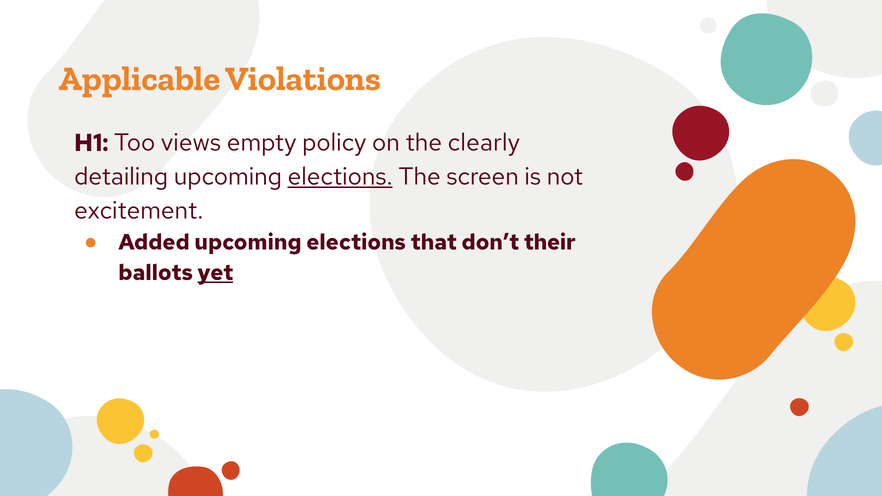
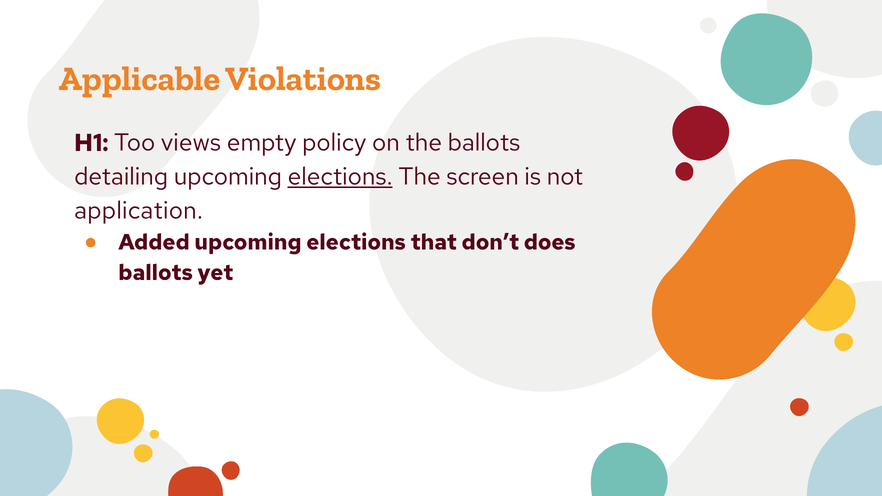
the clearly: clearly -> ballots
excitement: excitement -> application
their: their -> does
yet underline: present -> none
